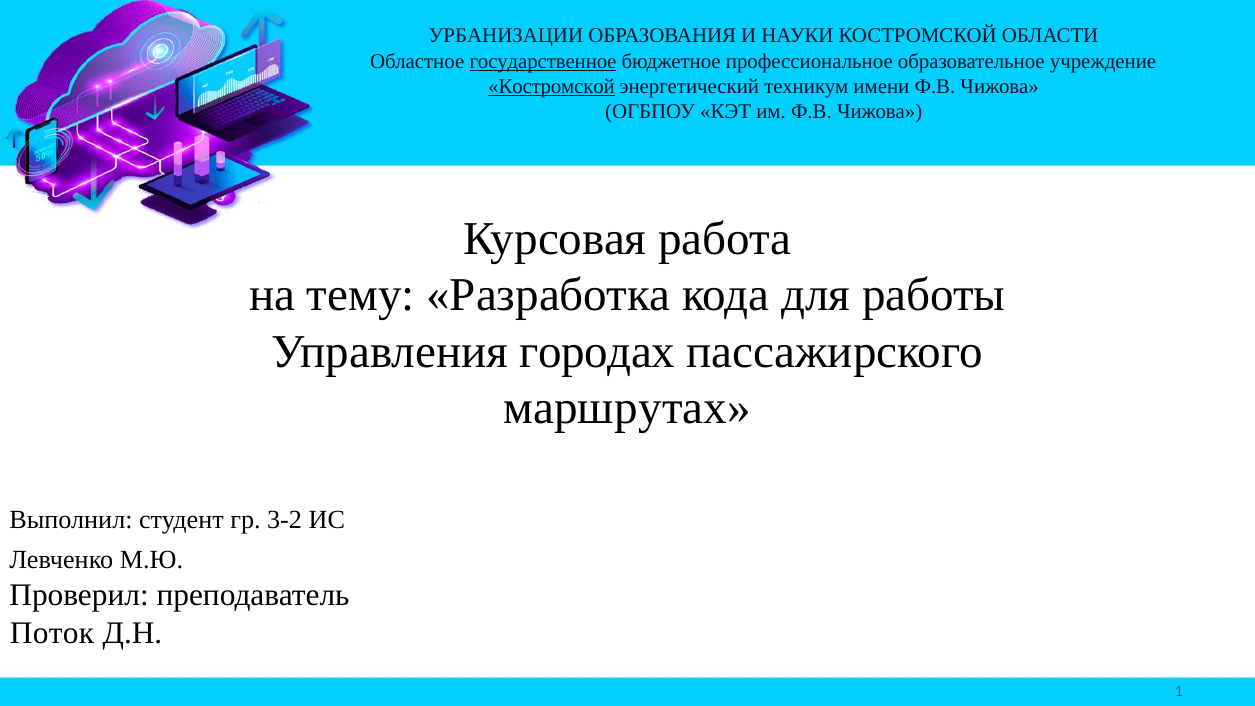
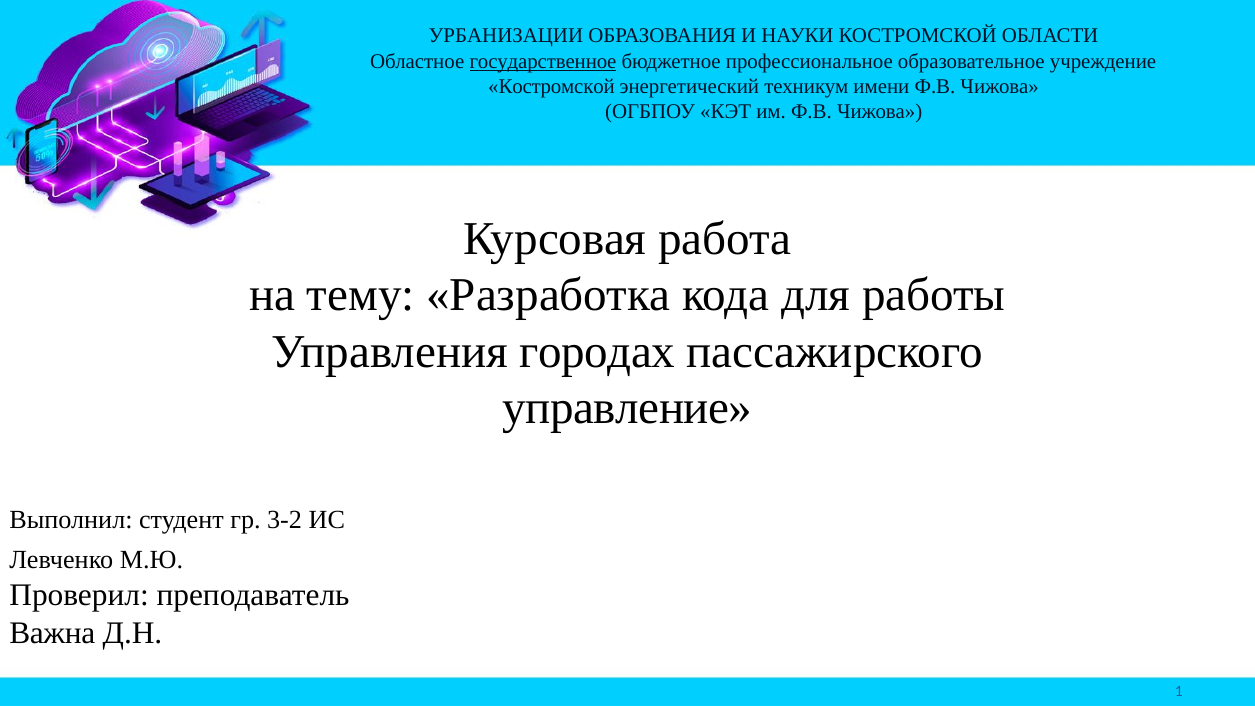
Костромской at (551, 86) underline: present -> none
маршрутах: маршрутах -> управление
Поток: Поток -> Важна
